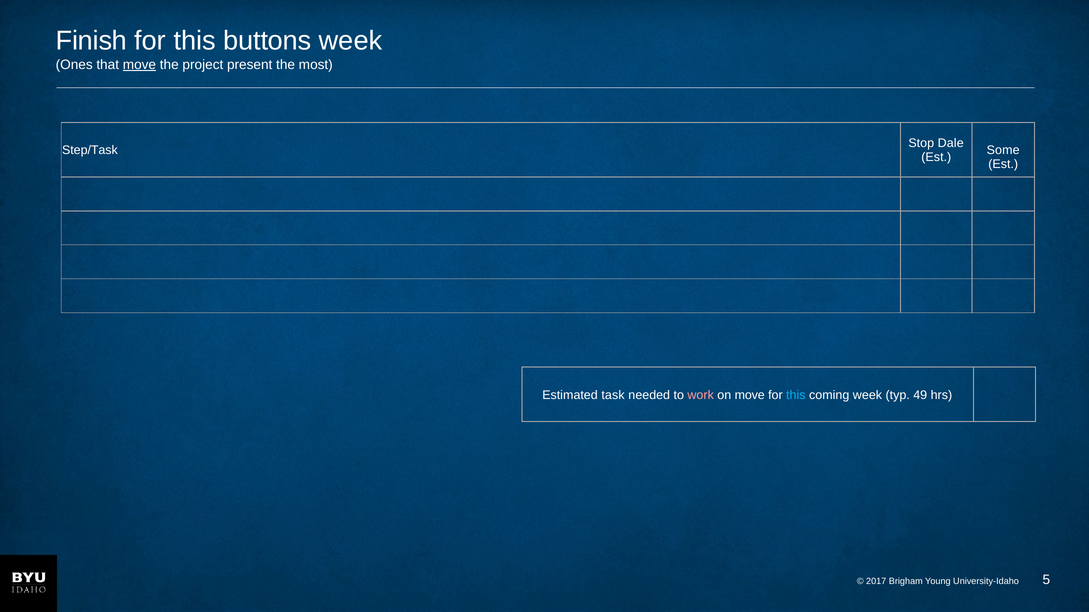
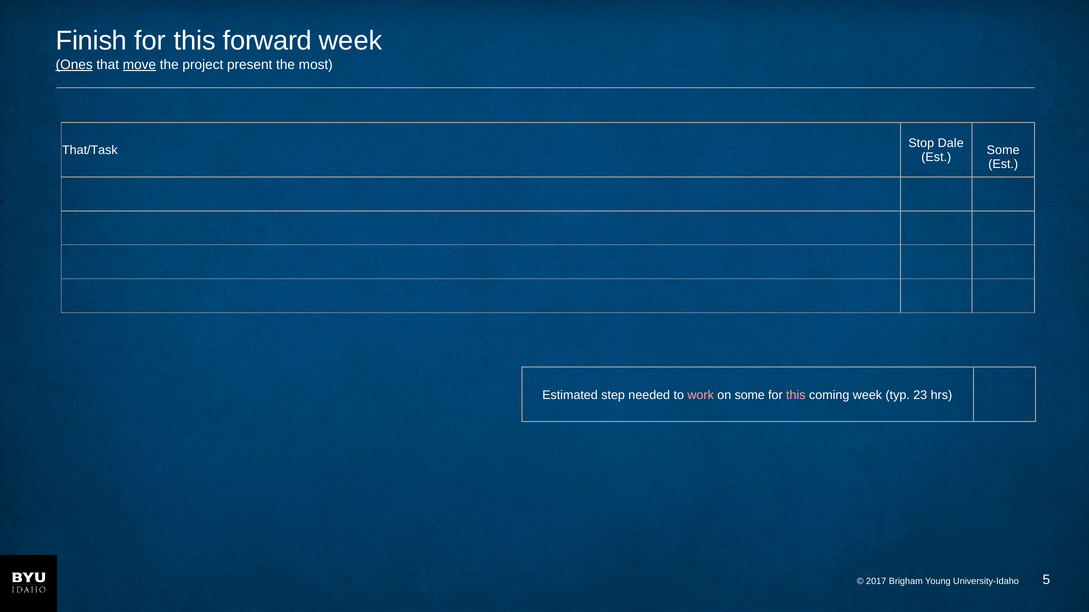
buttons: buttons -> forward
Ones underline: none -> present
Step/Task: Step/Task -> That/Task
task: task -> step
on move: move -> some
this at (796, 395) colour: light blue -> pink
49: 49 -> 23
